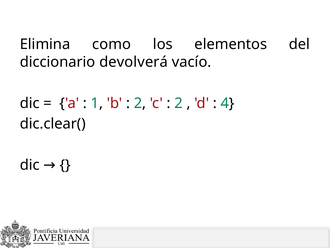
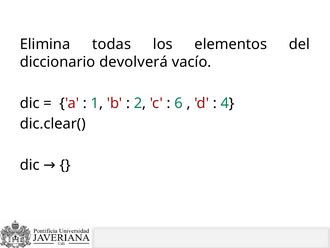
como: como -> todas
2 at (179, 103): 2 -> 6
